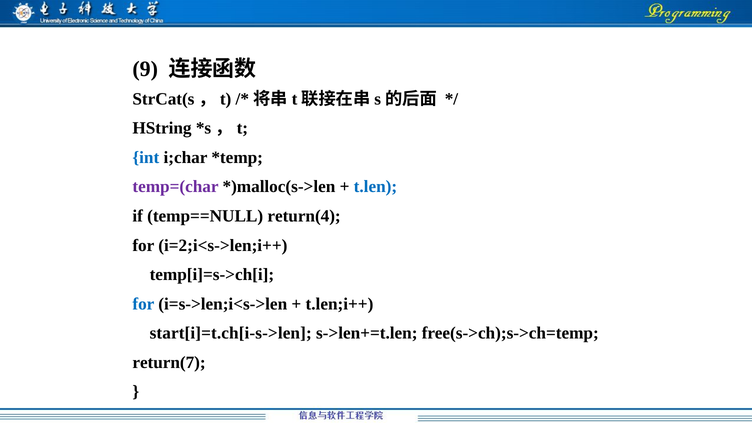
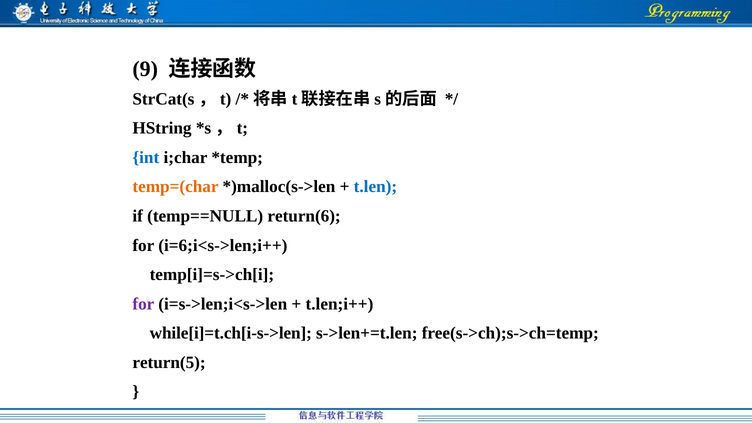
temp=(char colour: purple -> orange
return(4: return(4 -> return(6
i=2;i<s->len;i++: i=2;i<s->len;i++ -> i=6;i<s->len;i++
for at (143, 304) colour: blue -> purple
start[i]=t.ch[i-s->len: start[i]=t.ch[i-s->len -> while[i]=t.ch[i-s->len
return(7: return(7 -> return(5
